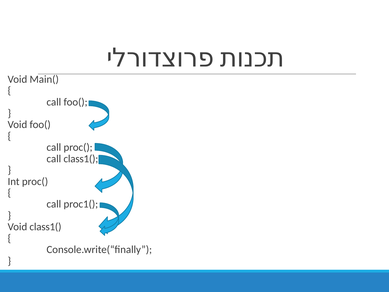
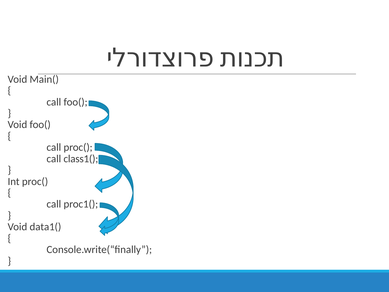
Void class1(: class1( -> data1(
